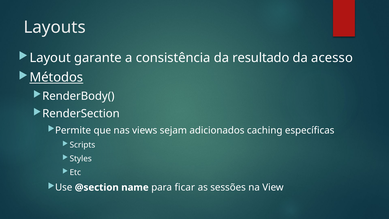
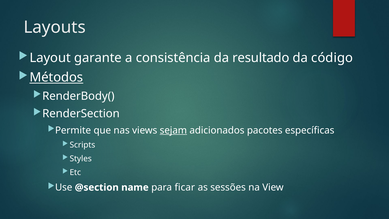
acesso: acesso -> código
sejam underline: none -> present
caching: caching -> pacotes
